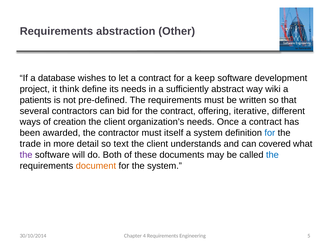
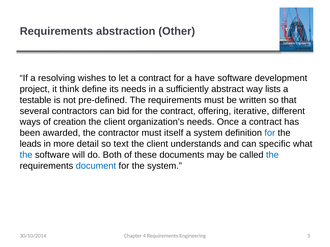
database: database -> resolving
keep: keep -> have
wiki: wiki -> lists
patients: patients -> testable
trade: trade -> leads
covered: covered -> specific
the at (26, 155) colour: purple -> blue
document colour: orange -> blue
